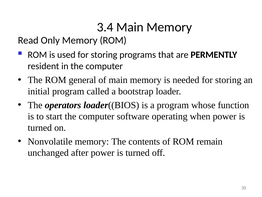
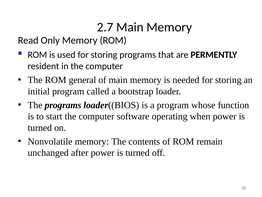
3.4: 3.4 -> 2.7
The operators: operators -> programs
